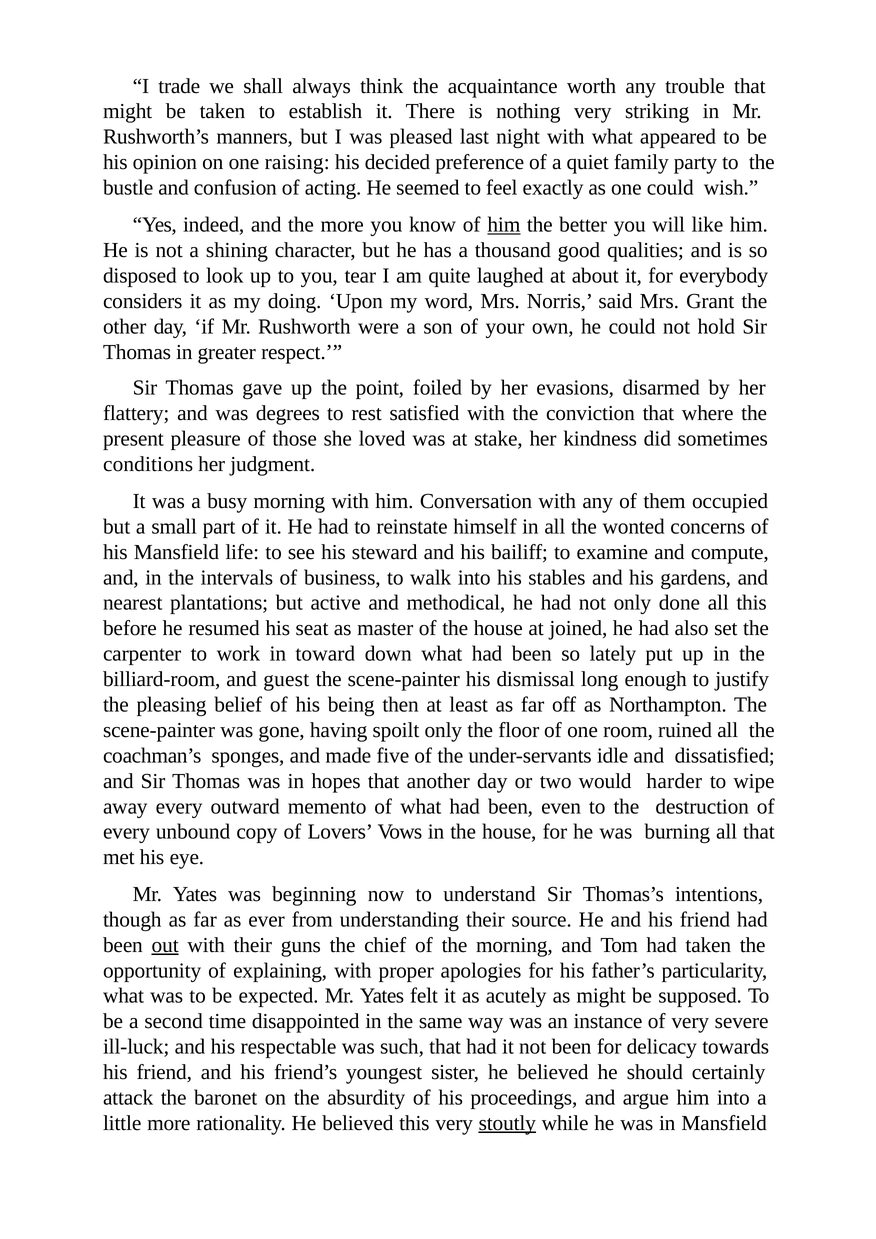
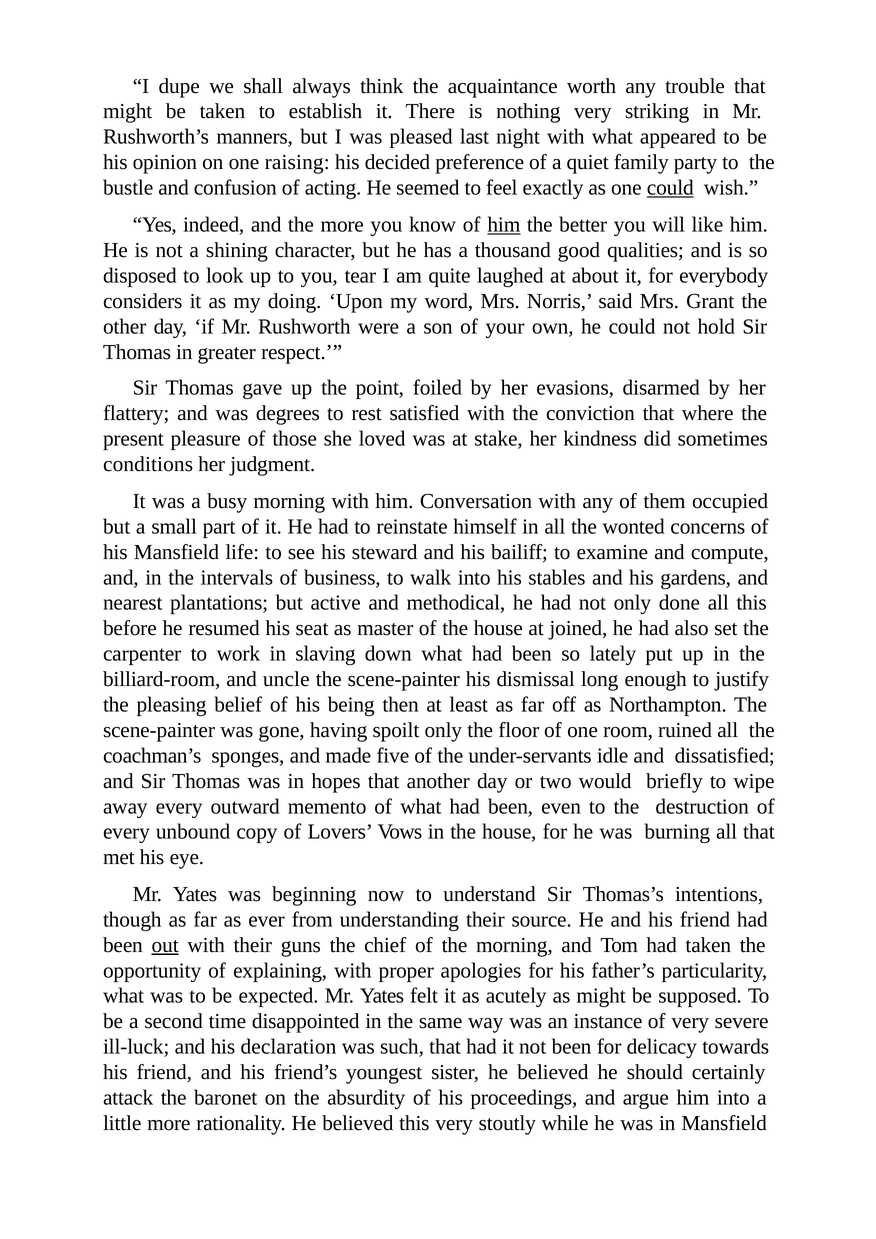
trade: trade -> dupe
could at (670, 188) underline: none -> present
toward: toward -> slaving
guest: guest -> uncle
harder: harder -> briefly
respectable: respectable -> declaration
stoutly underline: present -> none
